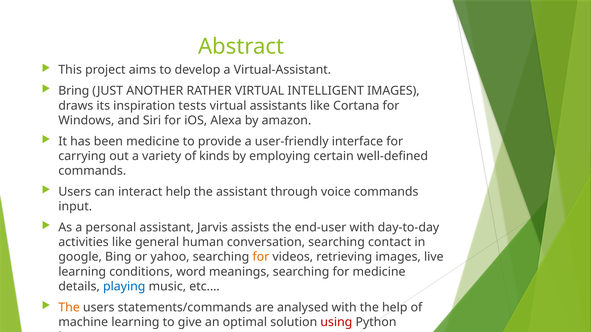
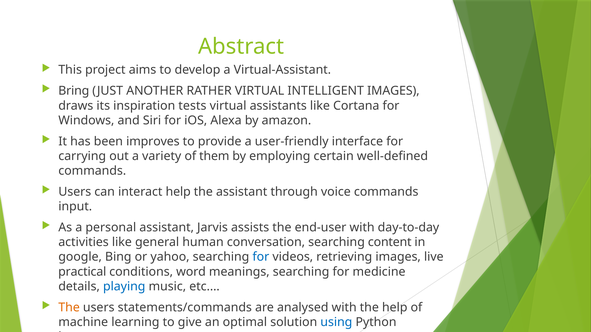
been medicine: medicine -> improves
kinds: kinds -> them
contact: contact -> content
for at (261, 257) colour: orange -> blue
learning at (82, 272): learning -> practical
using colour: red -> blue
